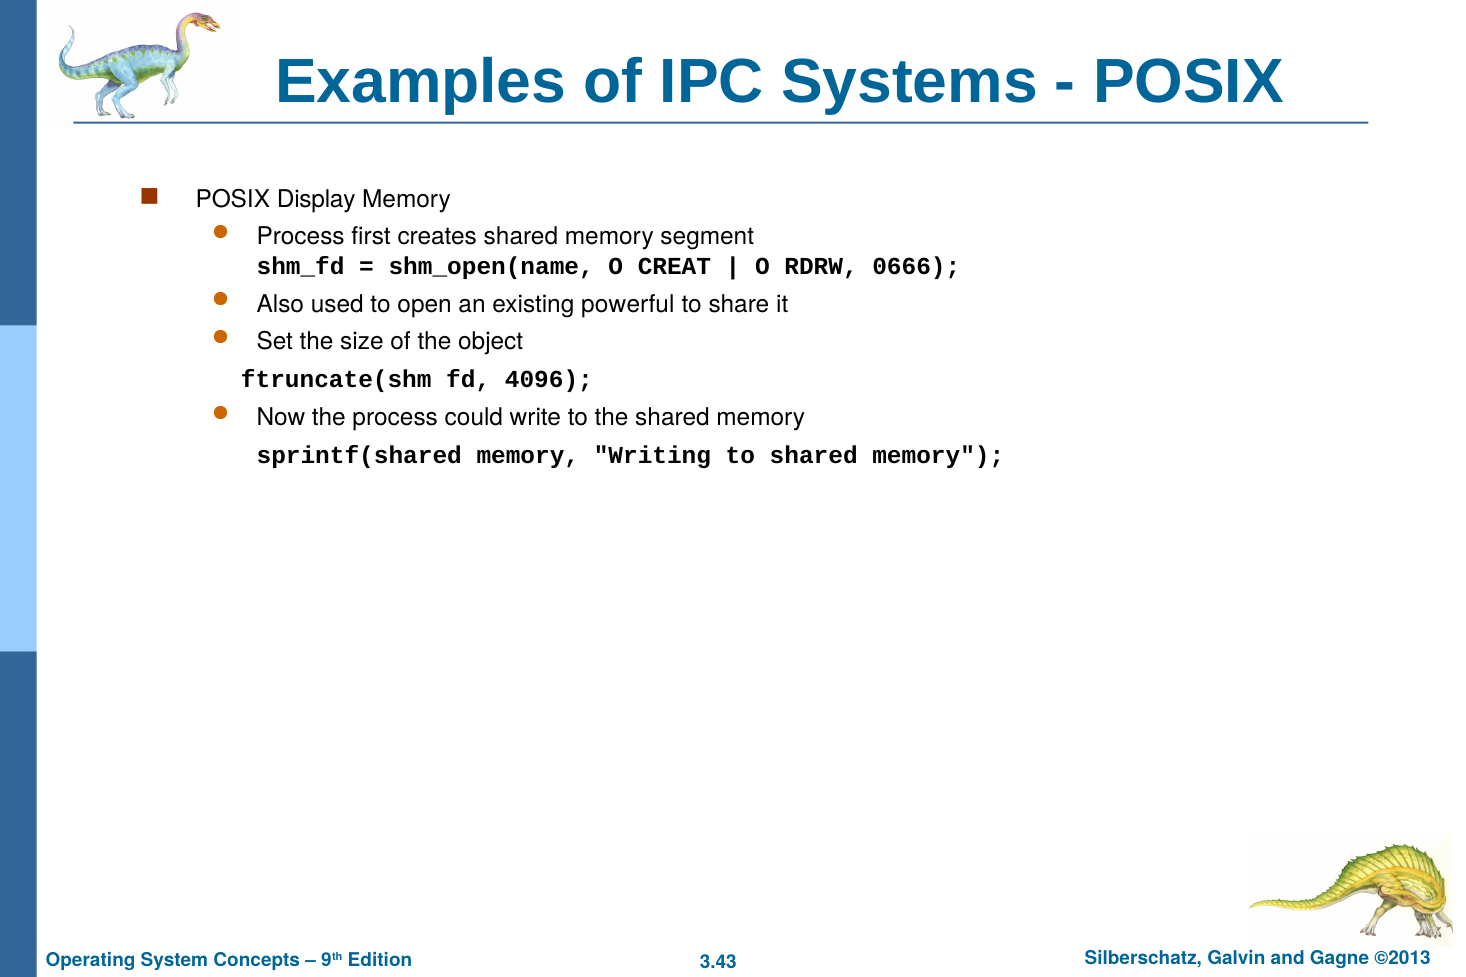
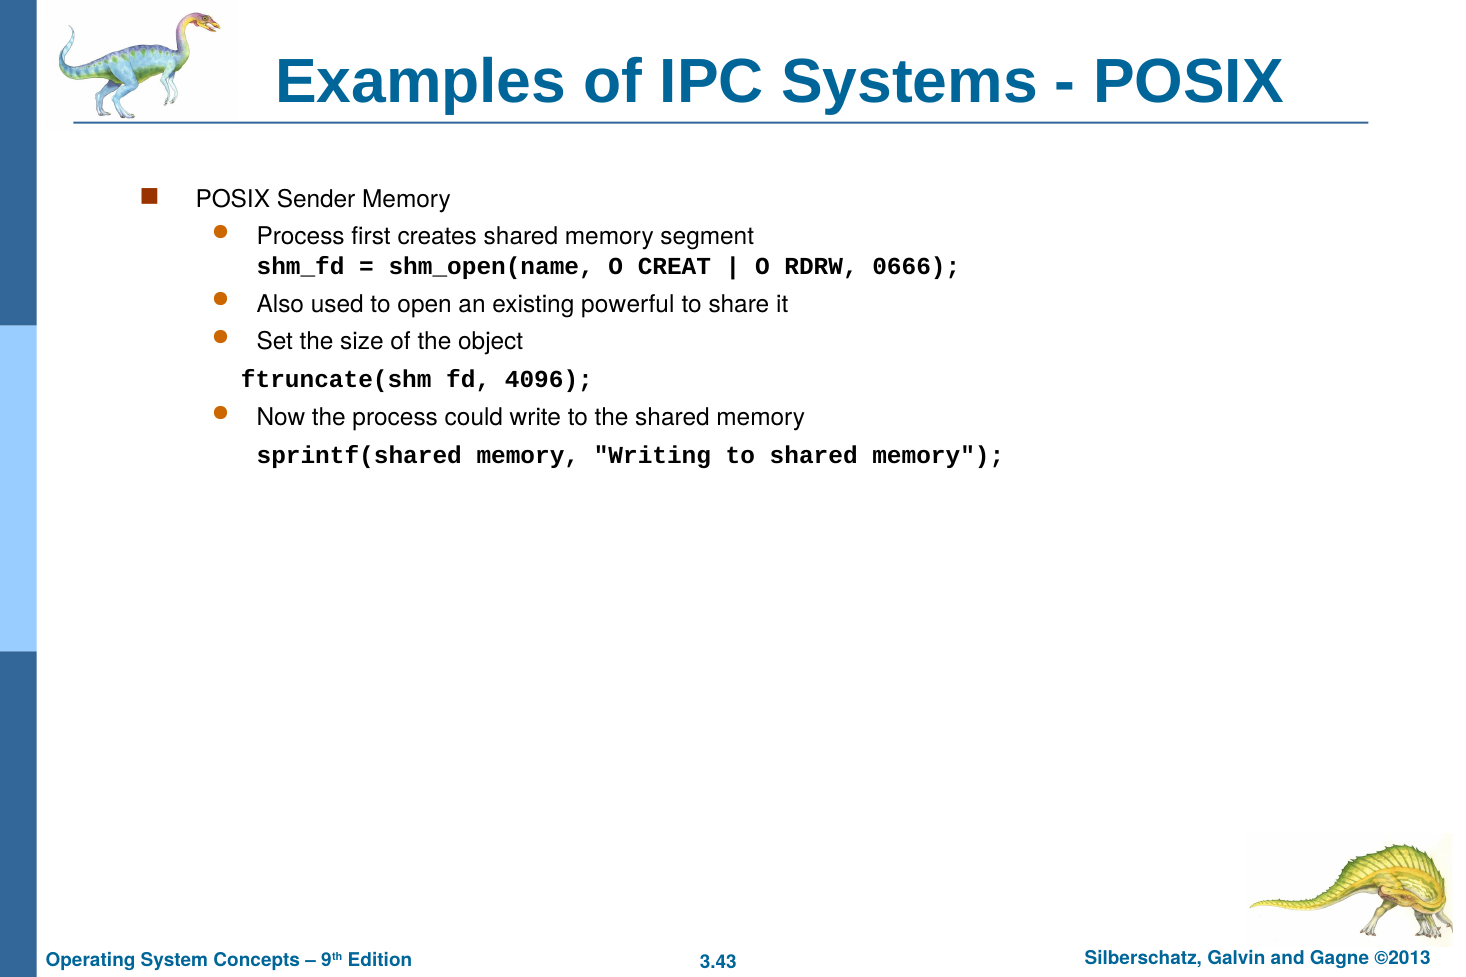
Display: Display -> Sender
